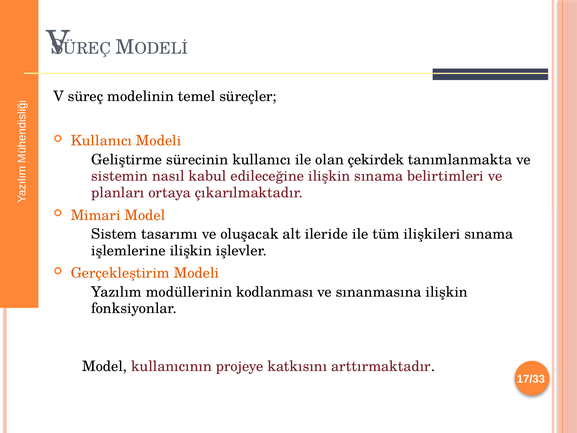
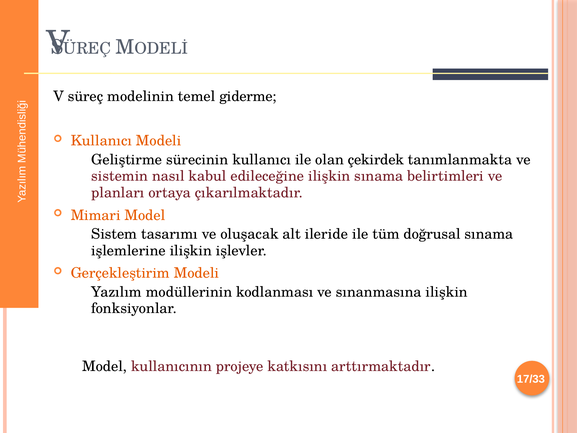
süreçler: süreçler -> giderme
ilişkileri: ilişkileri -> doğrusal
